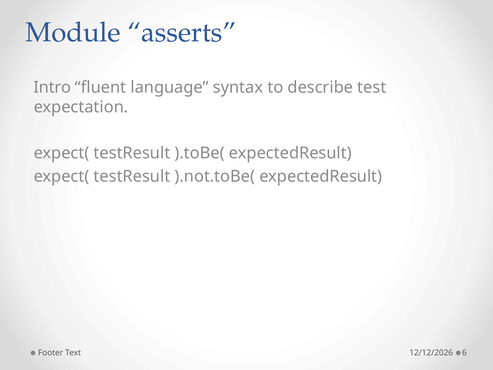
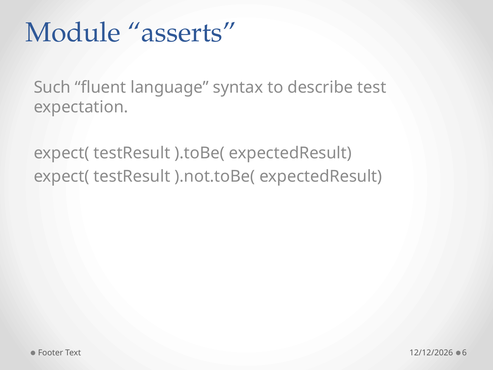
Intro: Intro -> Such
